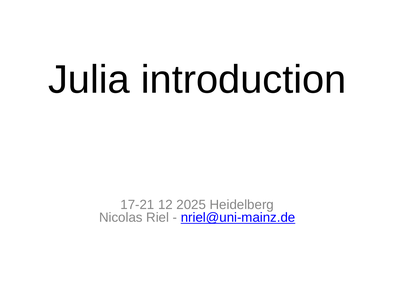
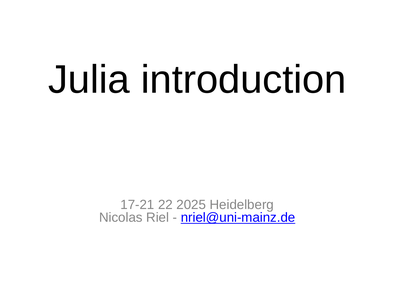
12: 12 -> 22
